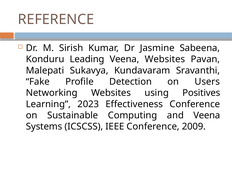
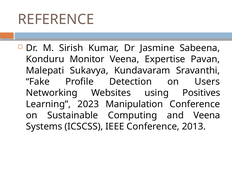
Leading: Leading -> Monitor
Veena Websites: Websites -> Expertise
Effectiveness: Effectiveness -> Manipulation
2009: 2009 -> 2013
